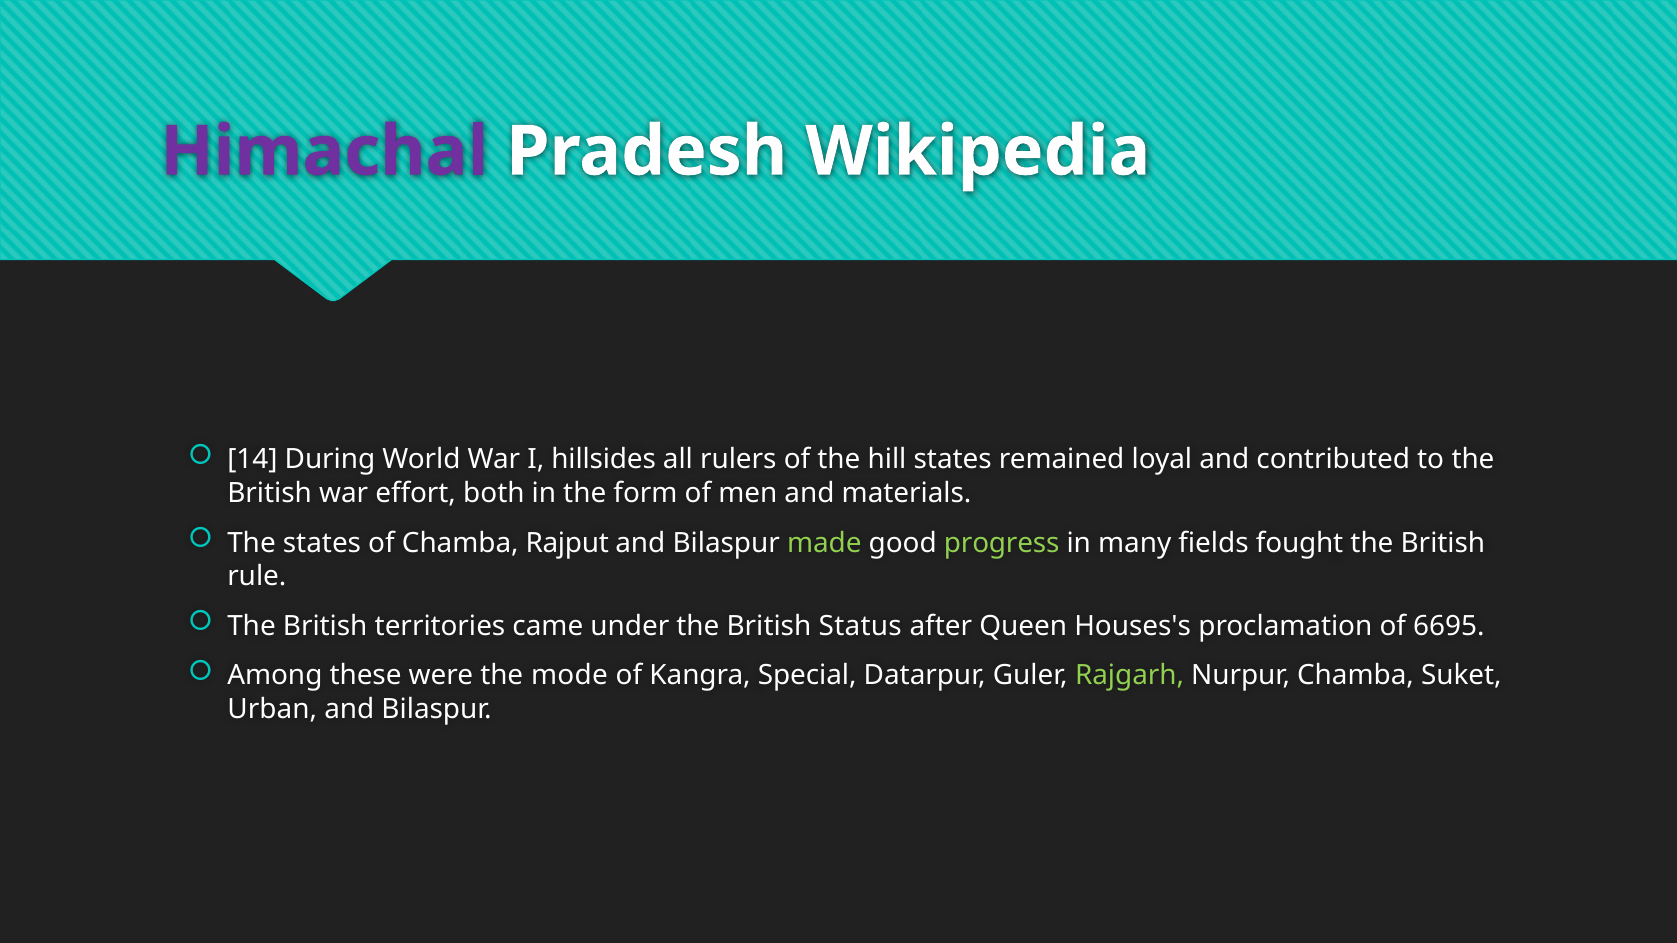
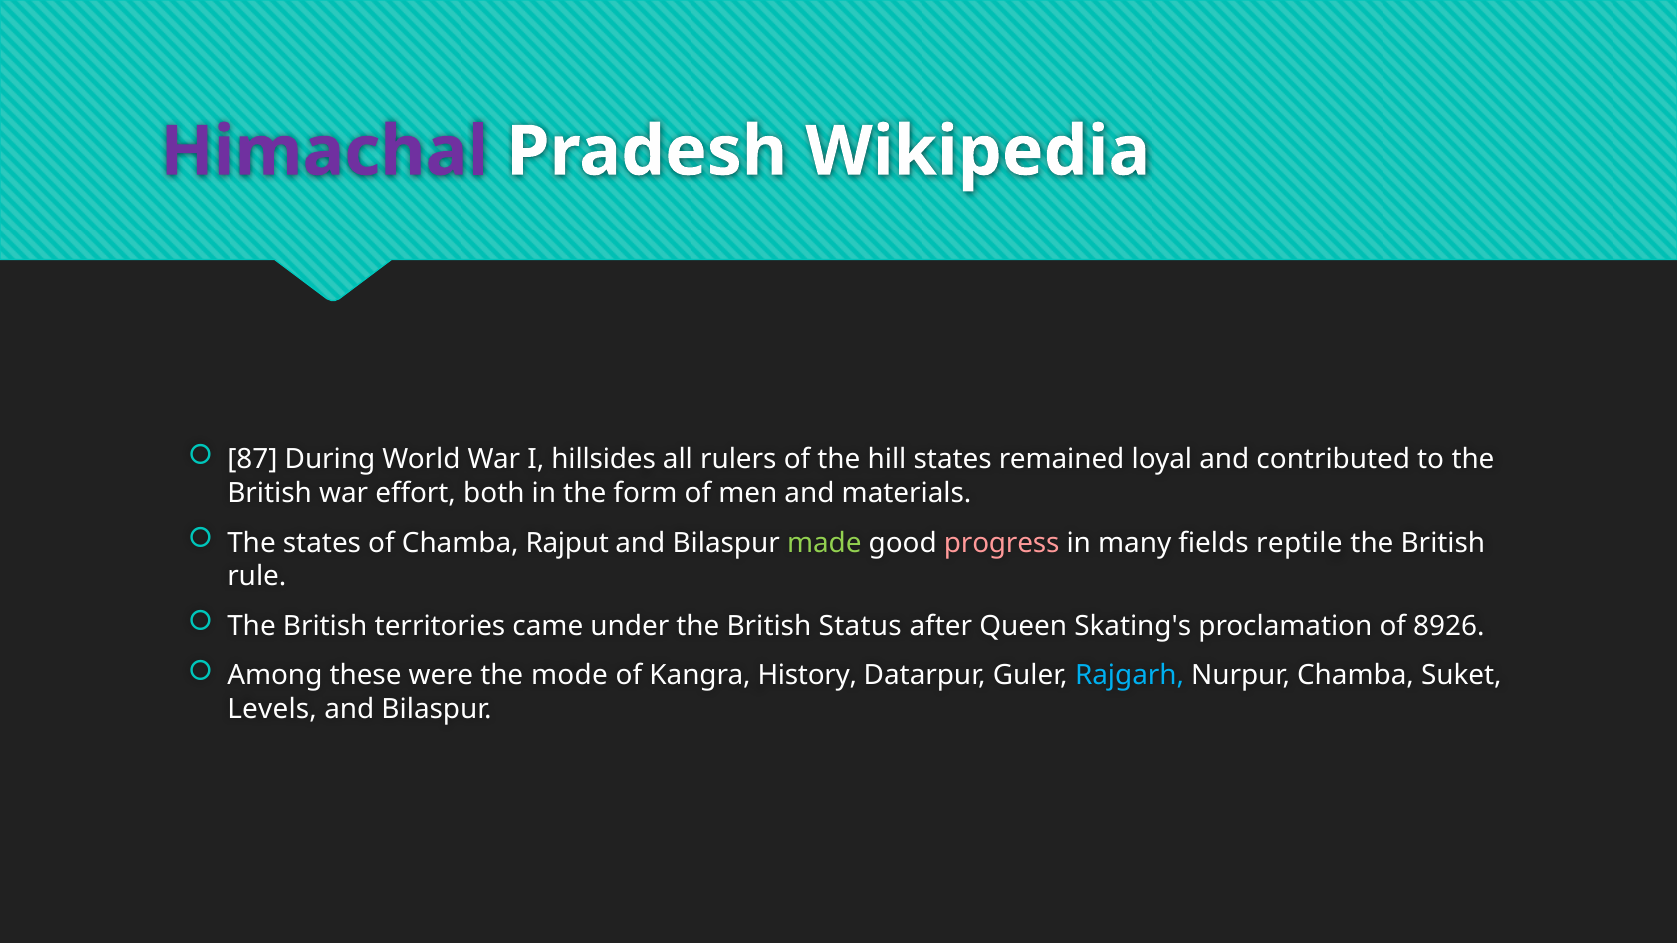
14: 14 -> 87
progress colour: light green -> pink
fought: fought -> reptile
Houses's: Houses's -> Skating's
6695: 6695 -> 8926
Special: Special -> History
Rajgarh colour: light green -> light blue
Urban: Urban -> Levels
